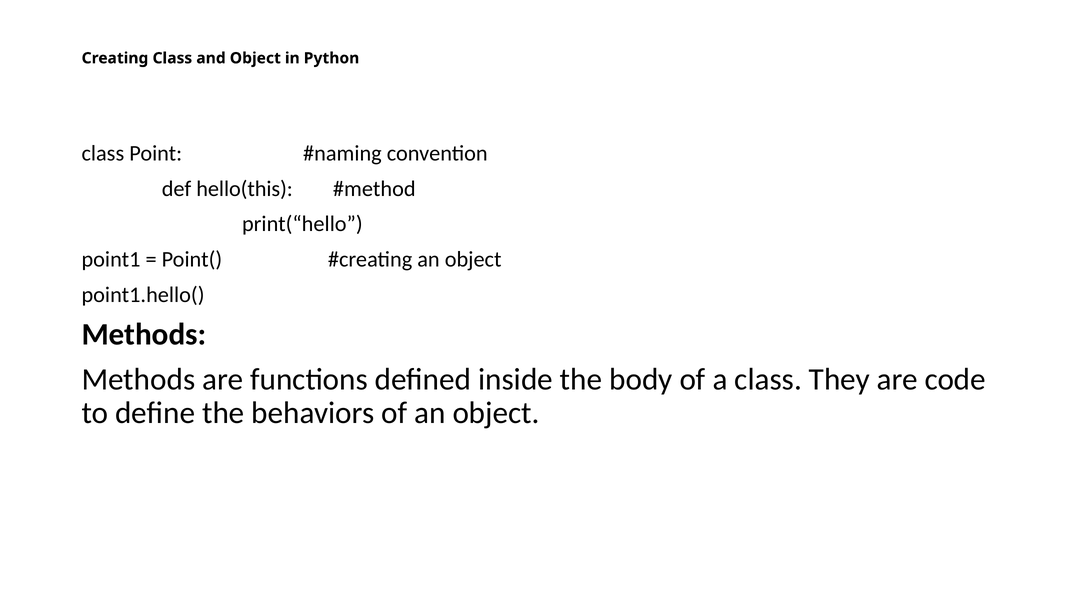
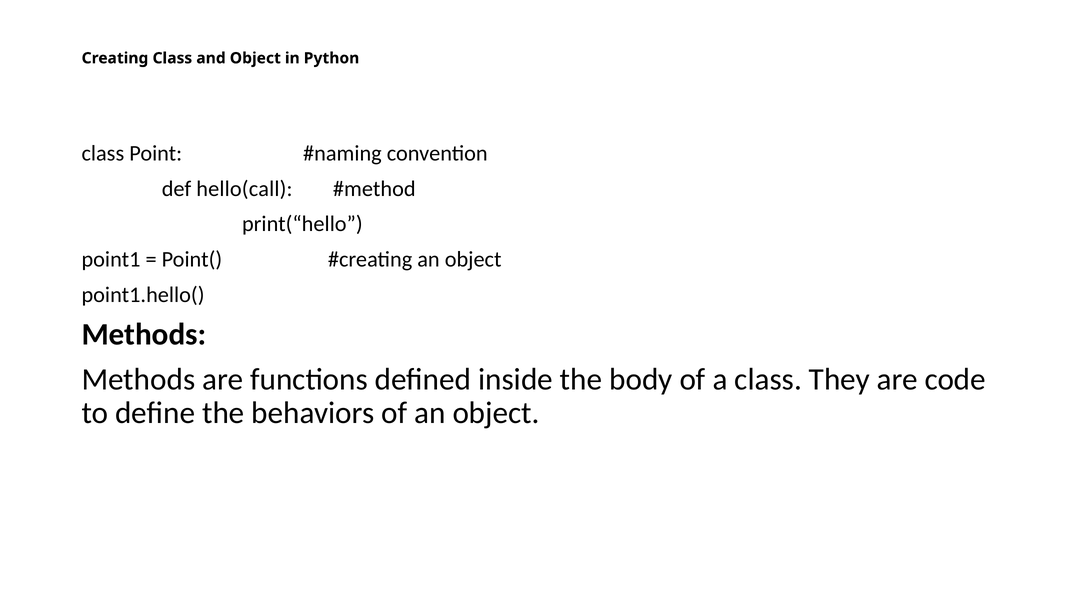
hello(this: hello(this -> hello(call
